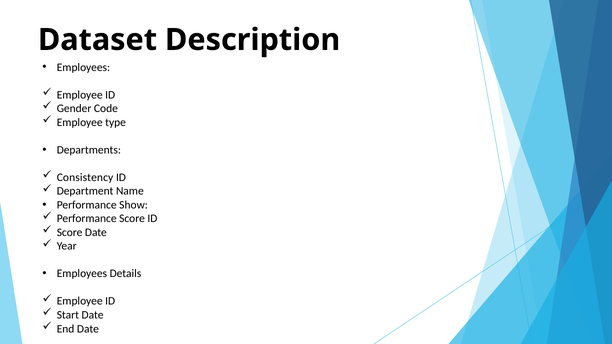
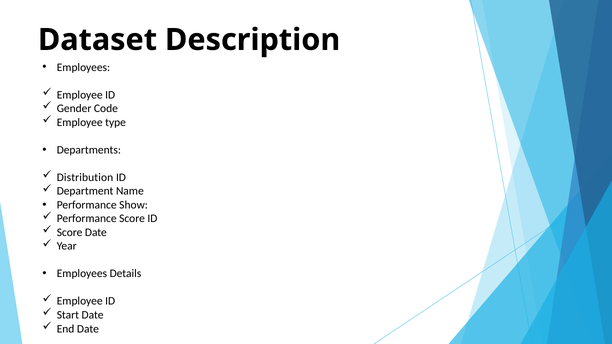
Consistency: Consistency -> Distribution
